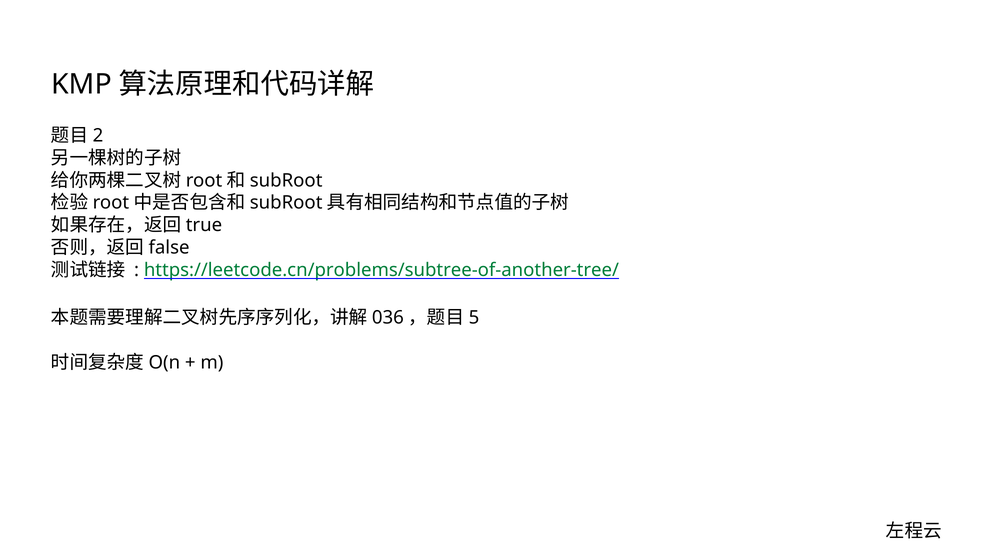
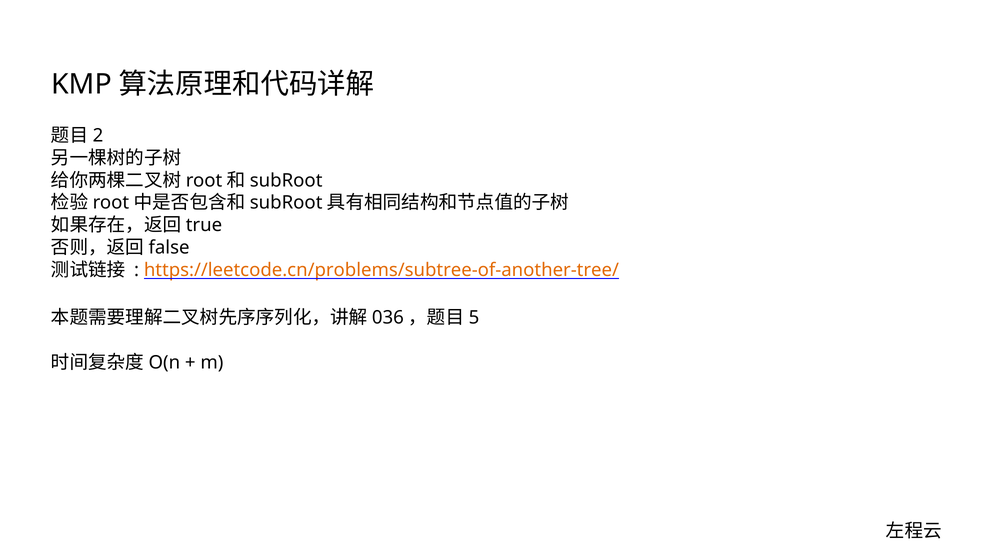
https://leetcode.cn/problems/subtree-of-another-tree/ colour: green -> orange
